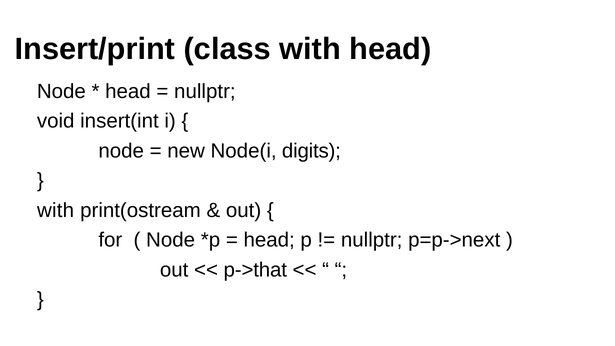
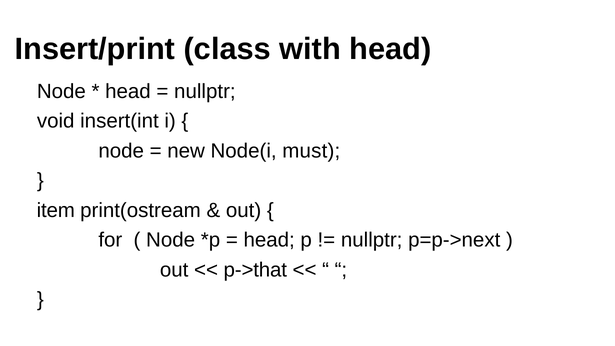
digits: digits -> must
with at (56, 210): with -> item
